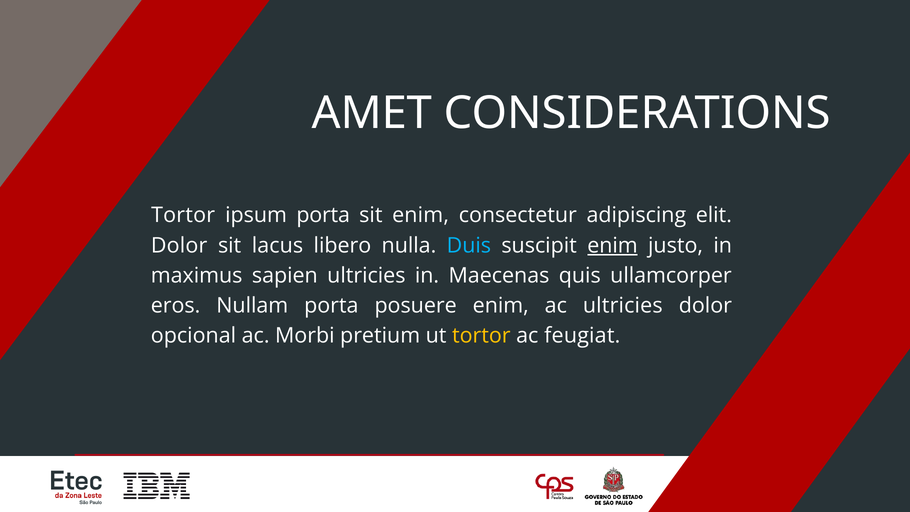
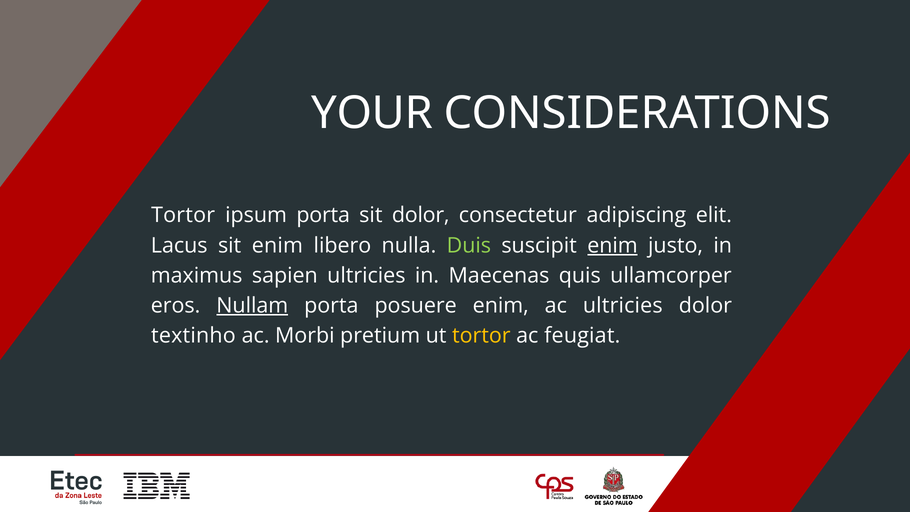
AMET: AMET -> YOUR
sit enim: enim -> dolor
Dolor at (179, 245): Dolor -> Lacus
sit lacus: lacus -> enim
Duis colour: light blue -> light green
Nullam underline: none -> present
opcional: opcional -> textinho
